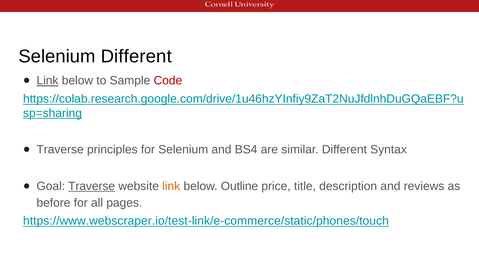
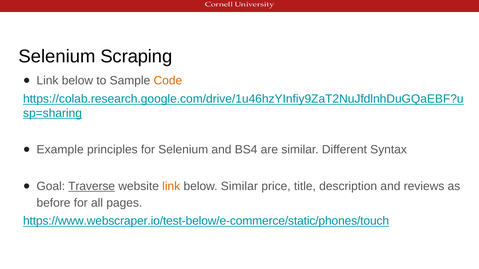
Selenium Different: Different -> Scraping
Link at (47, 81) underline: present -> none
Code colour: red -> orange
Traverse at (60, 150): Traverse -> Example
below Outline: Outline -> Similar
https://www.webscraper.io/test-link/e-commerce/static/phones/touch: https://www.webscraper.io/test-link/e-commerce/static/phones/touch -> https://www.webscraper.io/test-below/e-commerce/static/phones/touch
